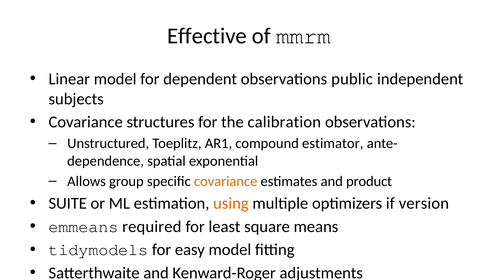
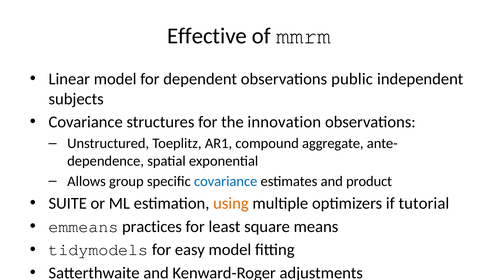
calibration: calibration -> innovation
compound estimator: estimator -> aggregate
covariance at (226, 181) colour: orange -> blue
version: version -> tutorial
required: required -> practices
